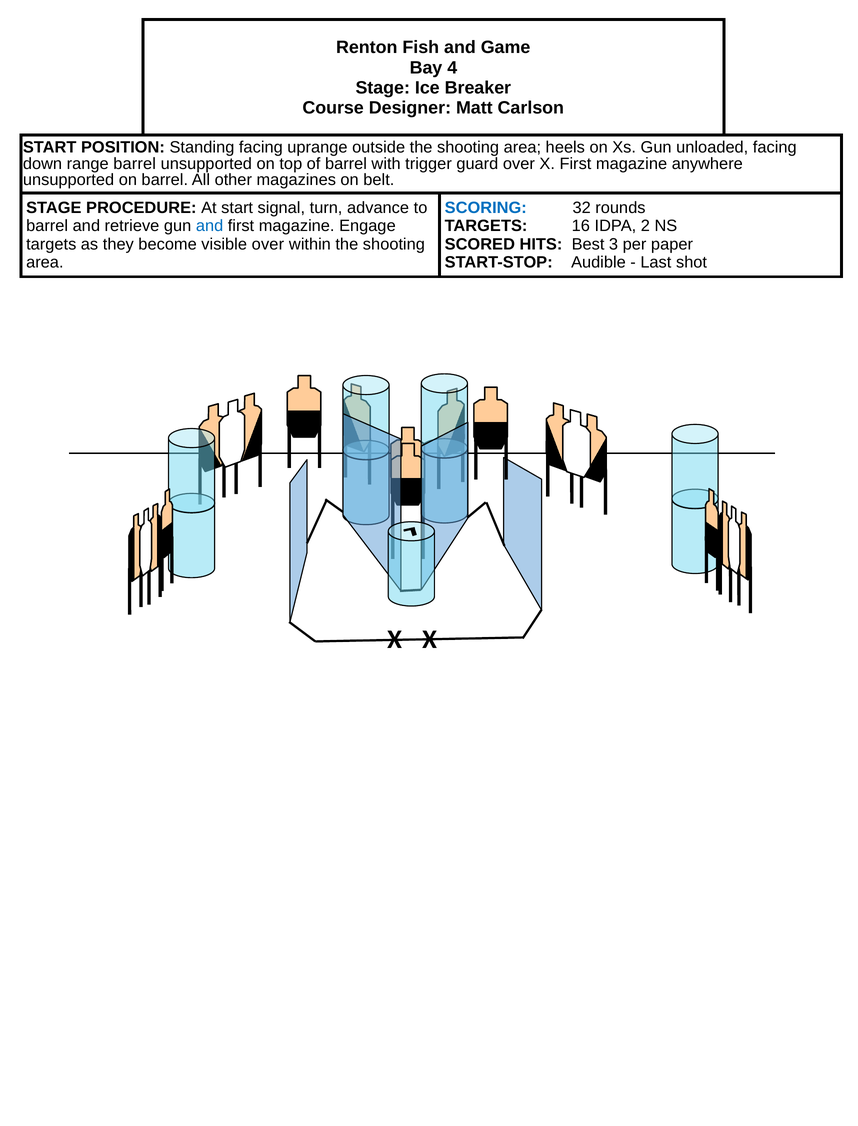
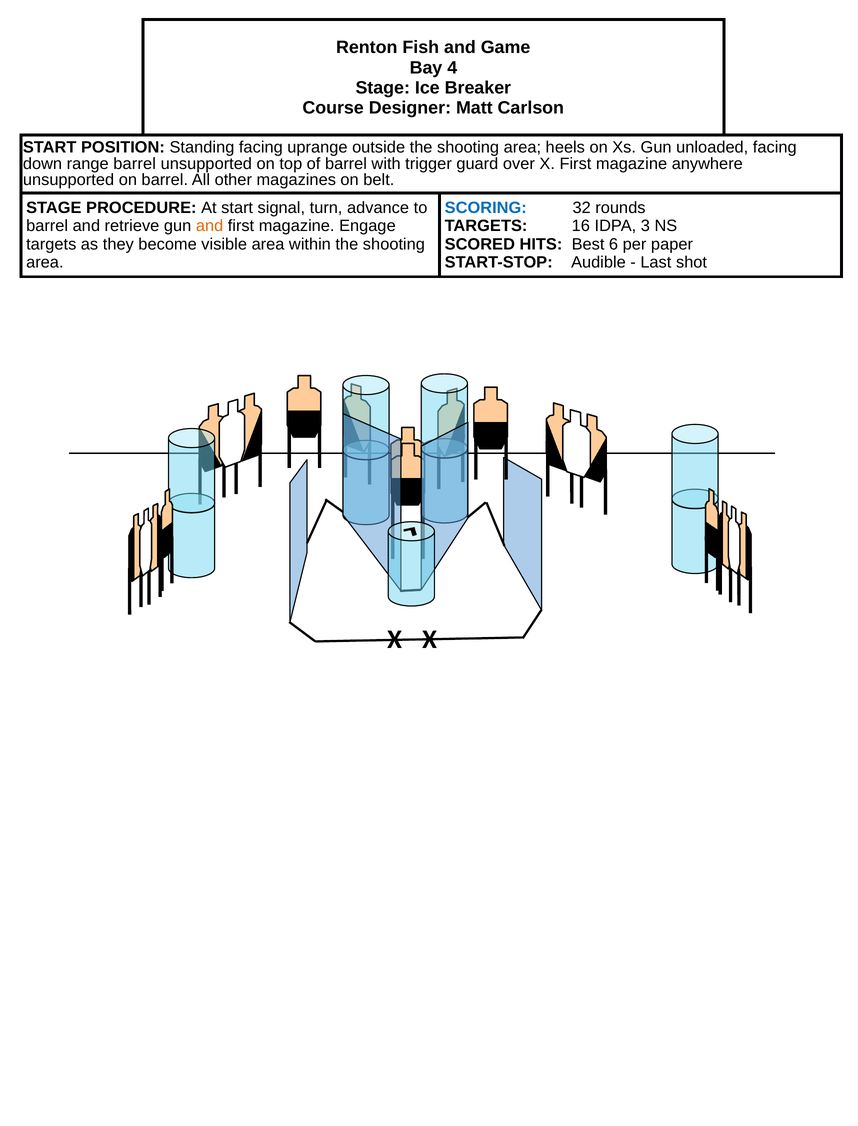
and at (210, 226) colour: blue -> orange
2: 2 -> 3
visible over: over -> area
3: 3 -> 6
